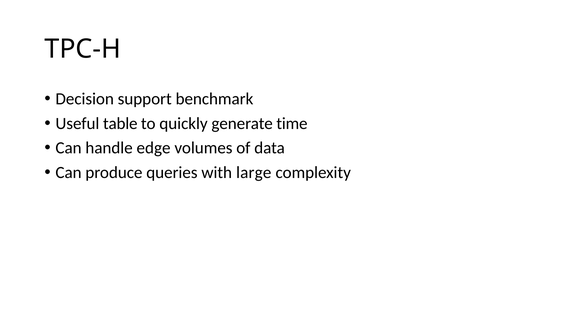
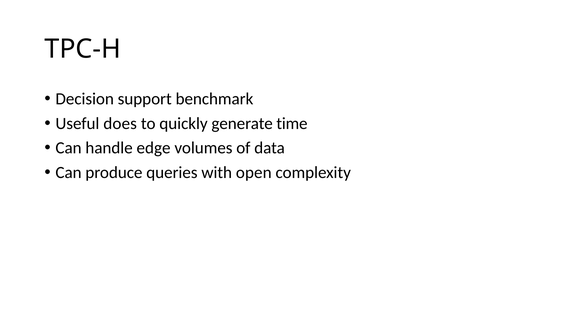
table: table -> does
large: large -> open
